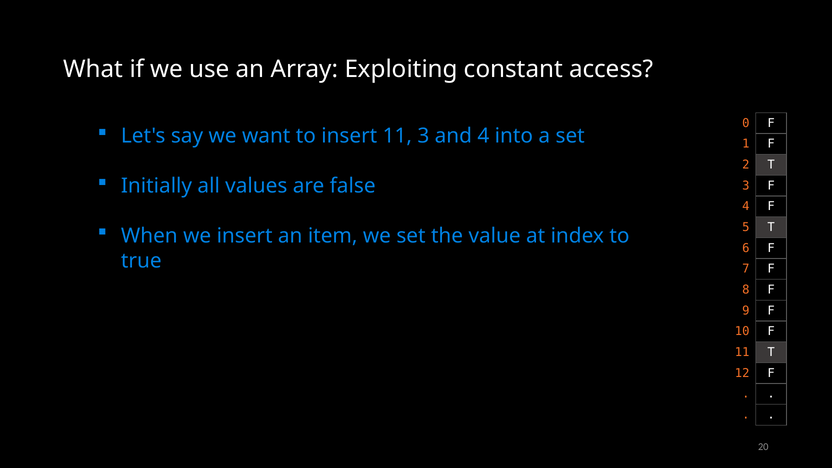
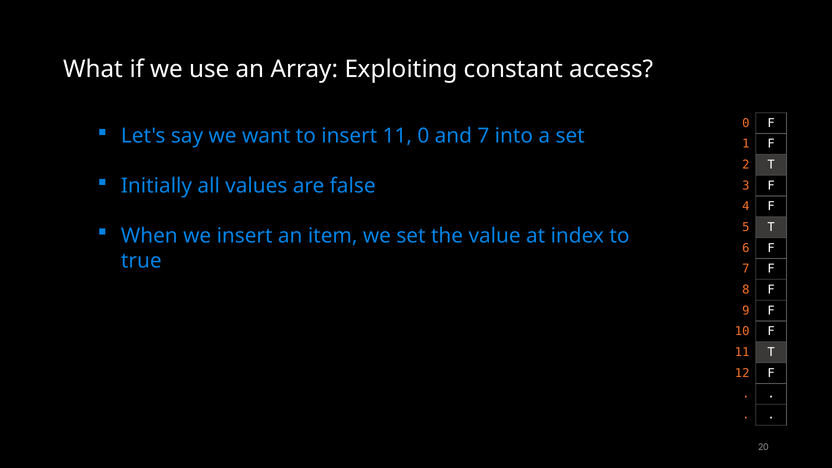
11 3: 3 -> 0
and 4: 4 -> 7
